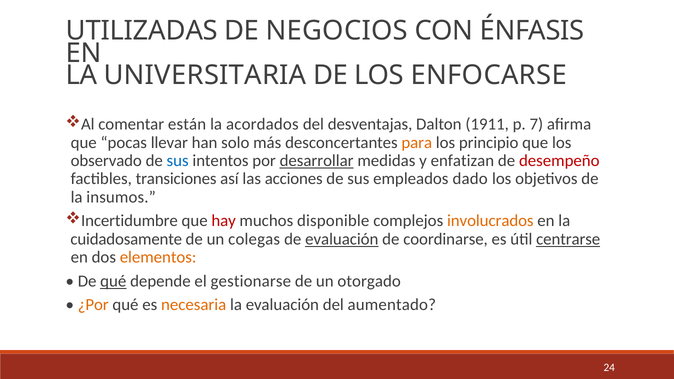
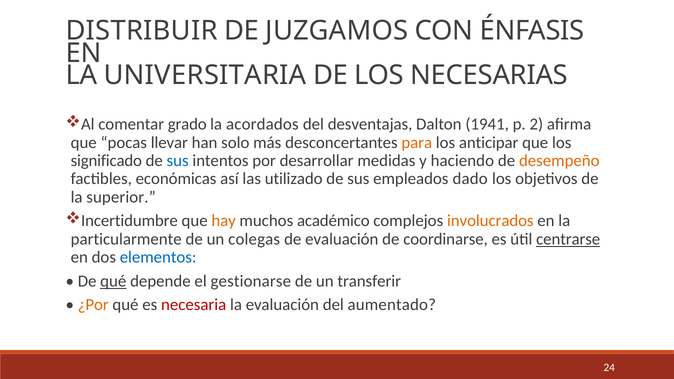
UTILIZADAS: UTILIZADAS -> DISTRIBUIR
NEGOCIOS: NEGOCIOS -> JUZGAMOS
ENFOCARSE: ENFOCARSE -> NECESARIAS
están: están -> grado
1911: 1911 -> 1941
7: 7 -> 2
principio: principio -> anticipar
observado: observado -> significado
desarrollar underline: present -> none
enfatizan: enfatizan -> haciendo
desempeño colour: red -> orange
transiciones: transiciones -> económicas
acciones: acciones -> utilizado
insumos: insumos -> superior
hay colour: red -> orange
disponible: disponible -> académico
cuidadosamente: cuidadosamente -> particularmente
evaluación at (342, 239) underline: present -> none
elementos colour: orange -> blue
otorgado: otorgado -> transferir
necesaria colour: orange -> red
